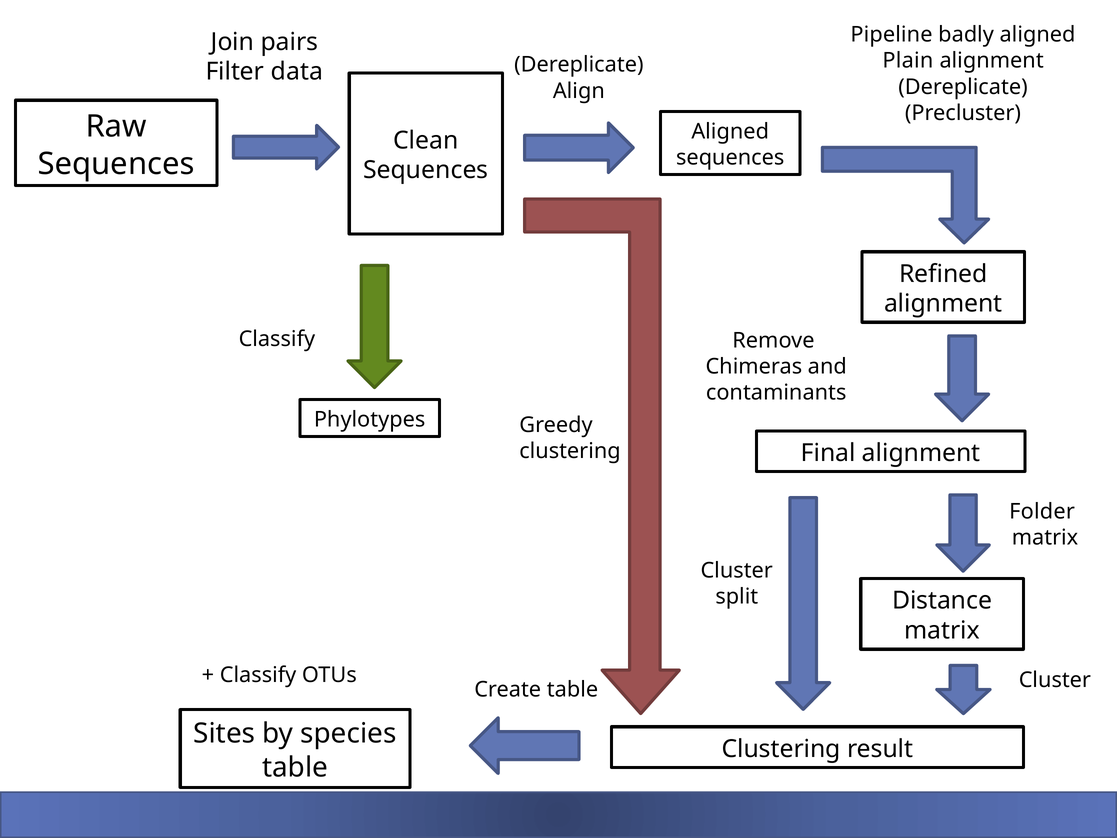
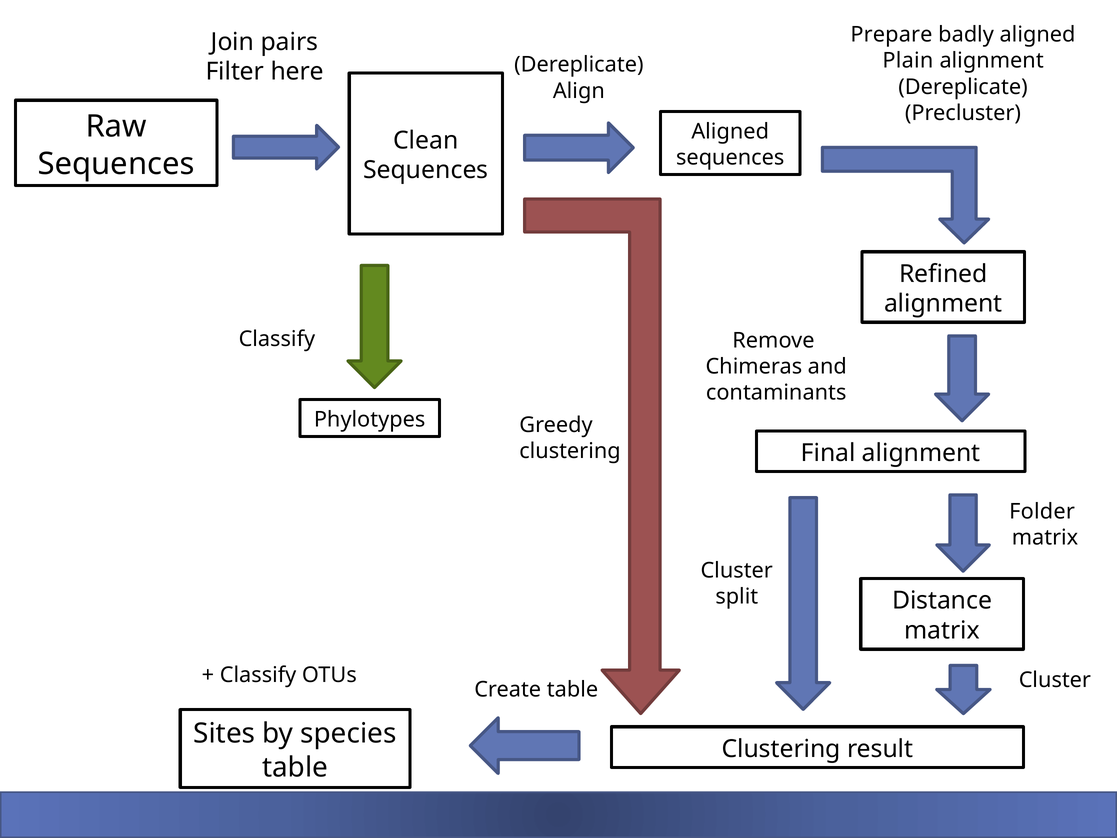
Pipeline: Pipeline -> Prepare
data: data -> here
